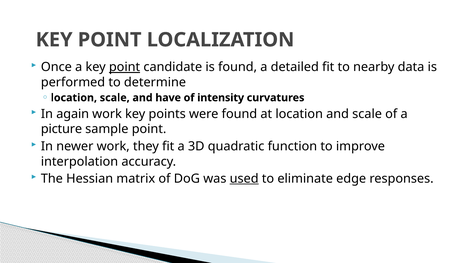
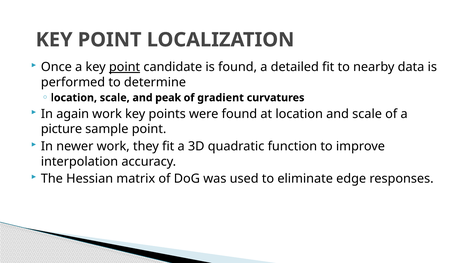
have: have -> peak
intensity: intensity -> gradient
used underline: present -> none
